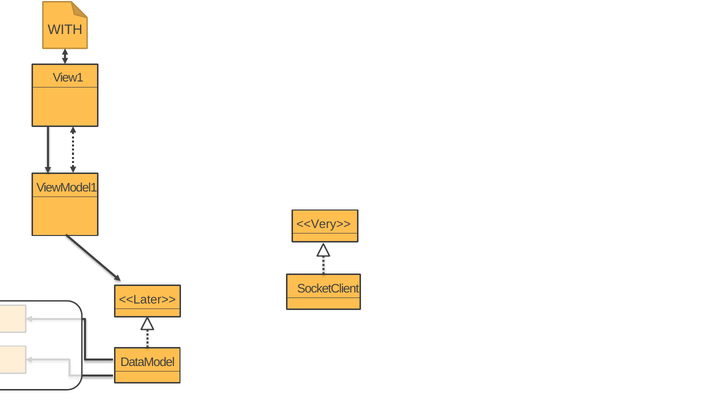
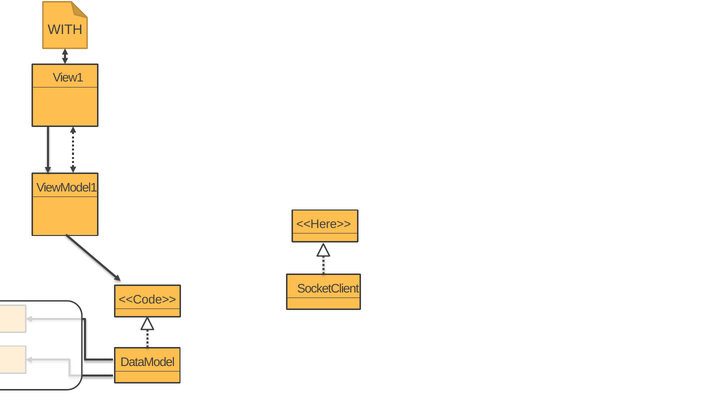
<<Very>>: <<Very>> -> <<Here>>
<<Later>>: <<Later>> -> <<Code>>
